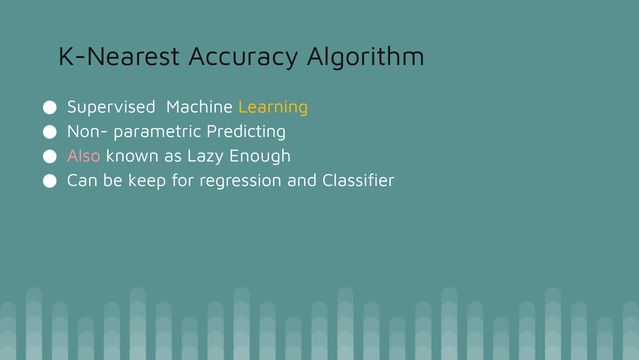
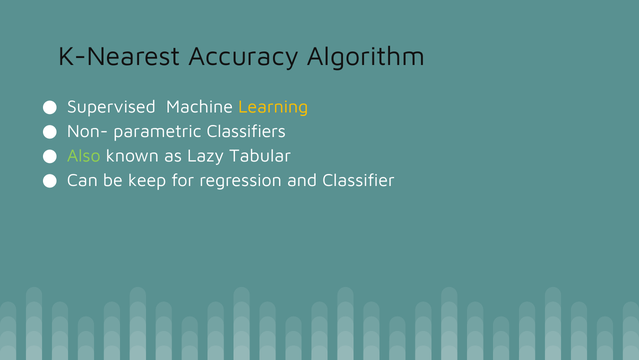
Predicting: Predicting -> Classifiers
Also colour: pink -> light green
Enough: Enough -> Tabular
